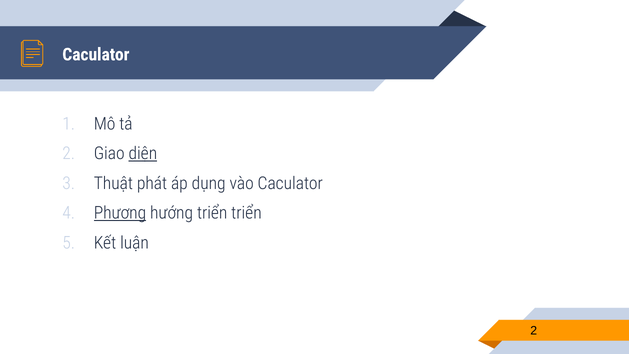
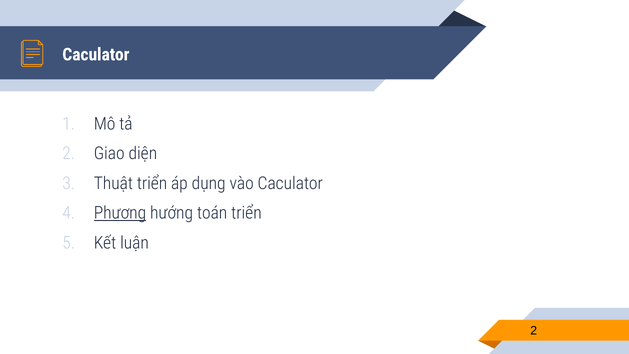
diện underline: present -> none
Thuật phát: phát -> triển
hướng triển: triển -> toán
